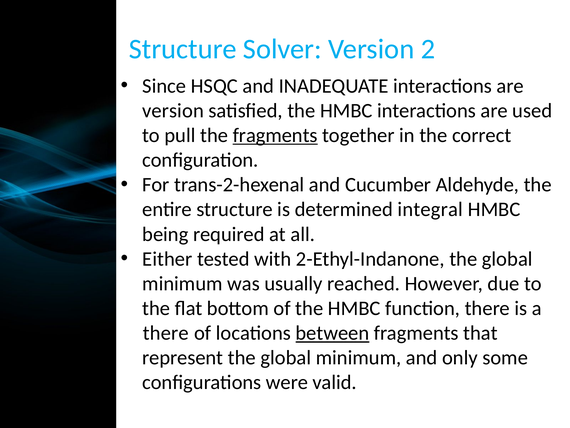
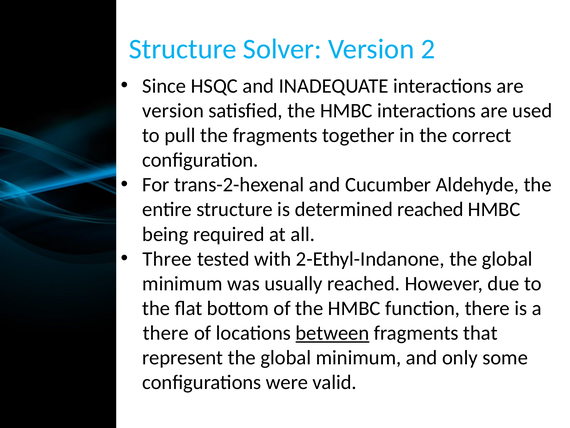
fragments at (275, 135) underline: present -> none
determined integral: integral -> reached
Either: Either -> Three
